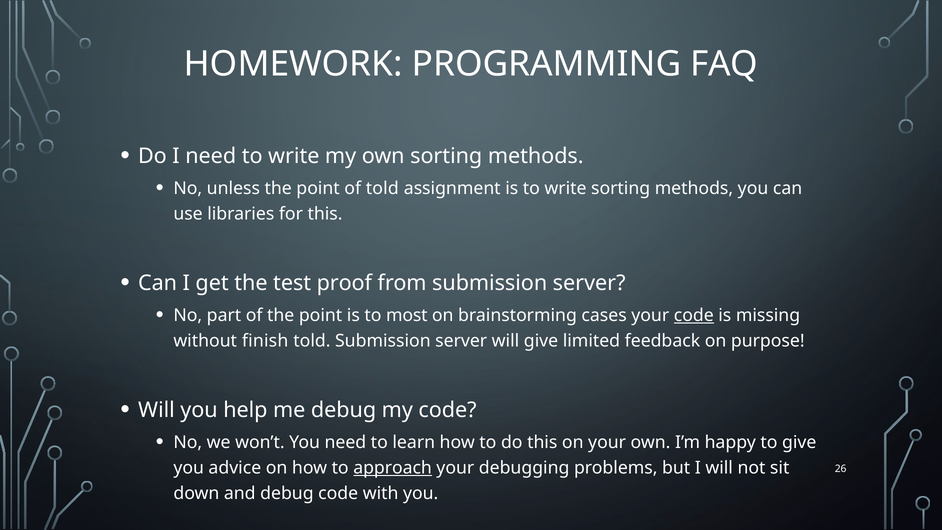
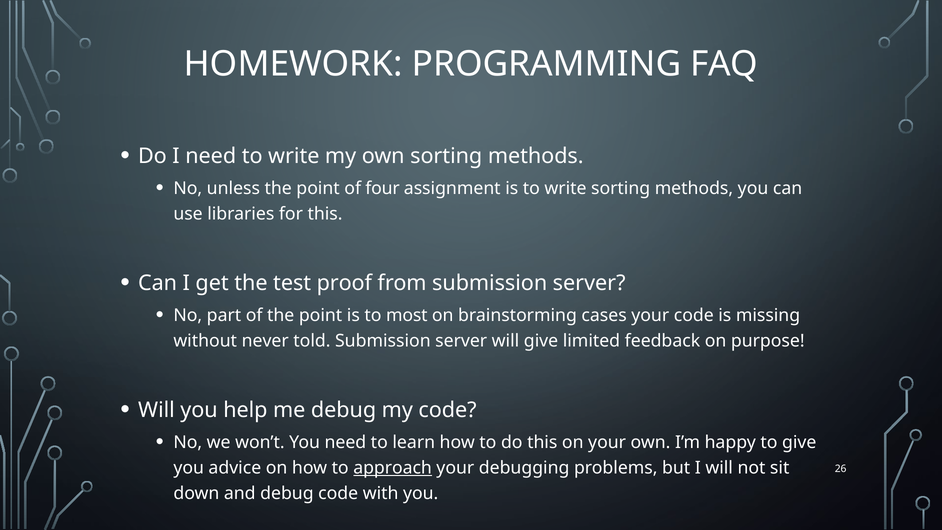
of told: told -> four
code at (694, 315) underline: present -> none
finish: finish -> never
